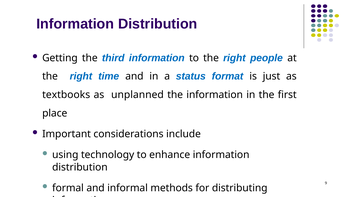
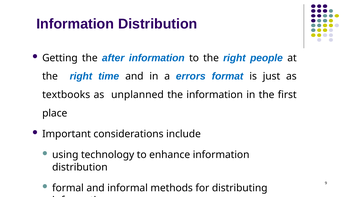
third: third -> after
status: status -> errors
